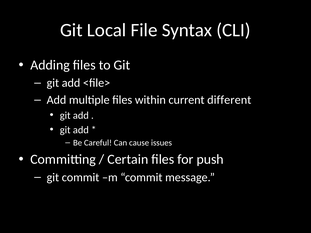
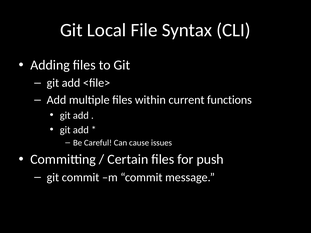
different: different -> functions
